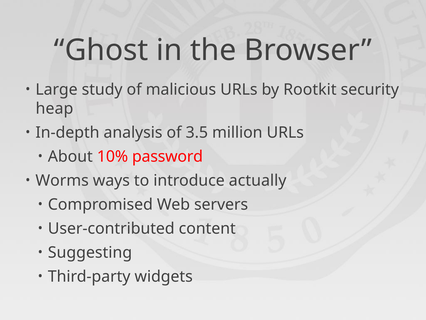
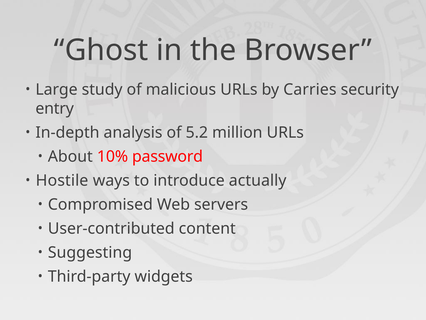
Rootkit: Rootkit -> Carries
heap: heap -> entry
3.5: 3.5 -> 5.2
Worms: Worms -> Hostile
